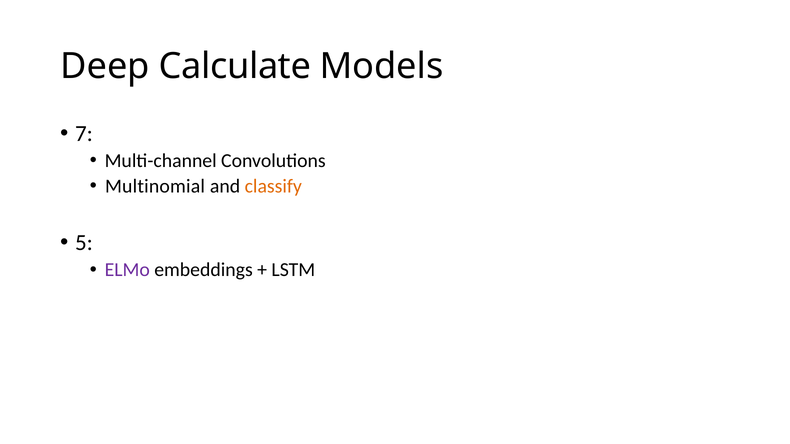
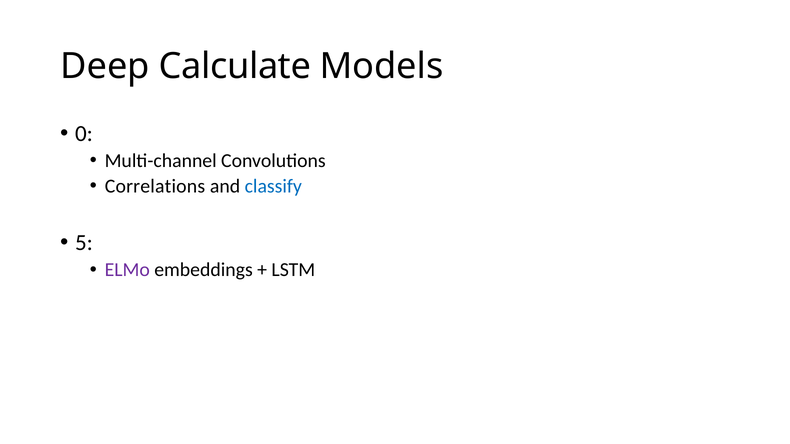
7: 7 -> 0
Multinomial: Multinomial -> Correlations
classify colour: orange -> blue
